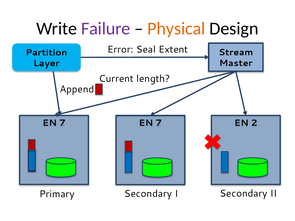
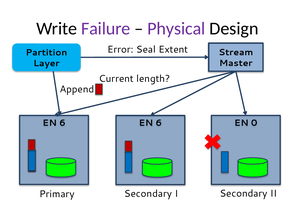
Physical colour: orange -> purple
7 at (62, 123): 7 -> 6
2: 2 -> 0
7 at (159, 123): 7 -> 6
